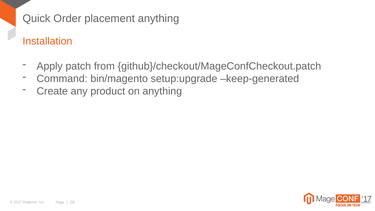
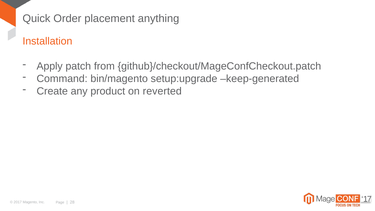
on anything: anything -> reverted
